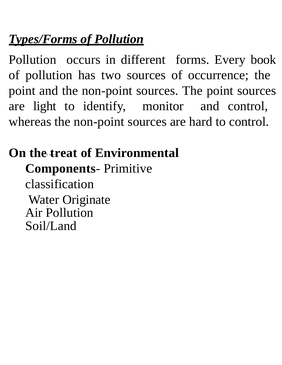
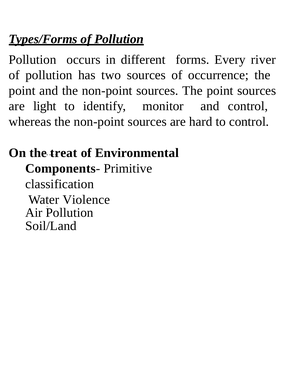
book: book -> river
Originate: Originate -> Violence
